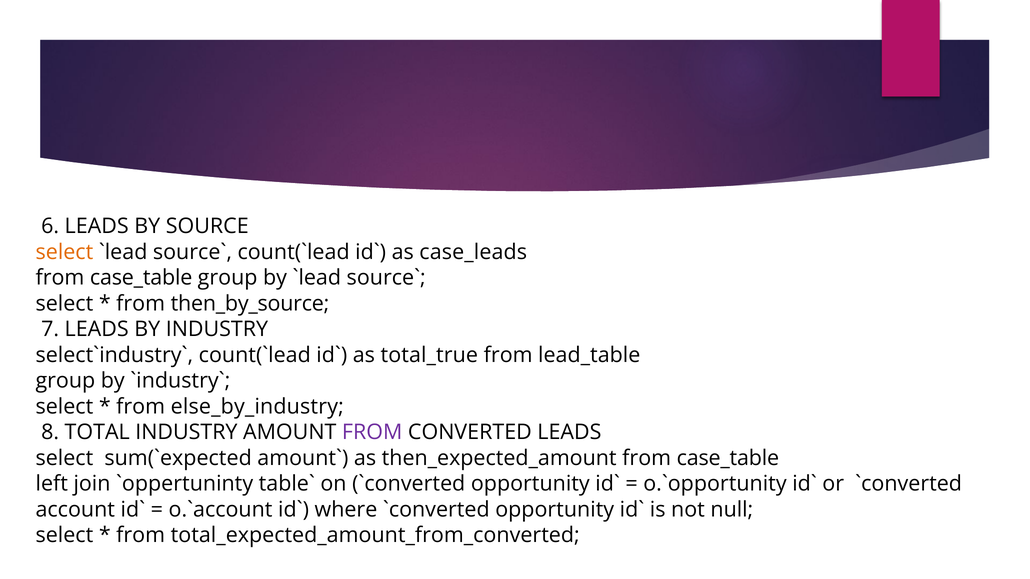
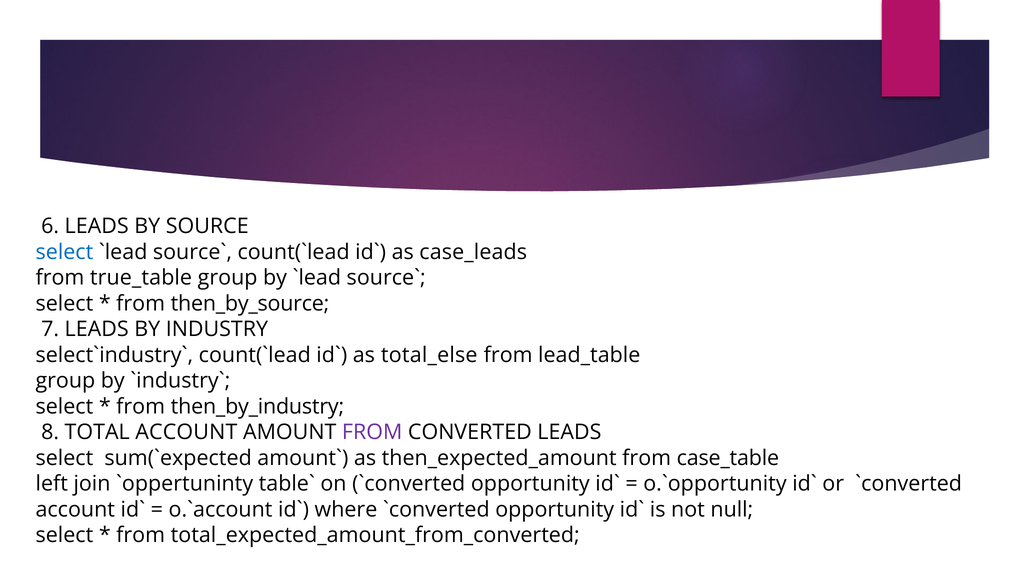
select at (64, 252) colour: orange -> blue
case_table at (141, 278): case_table -> true_table
total_true: total_true -> total_else
else_by_industry: else_by_industry -> then_by_industry
TOTAL INDUSTRY: INDUSTRY -> ACCOUNT
